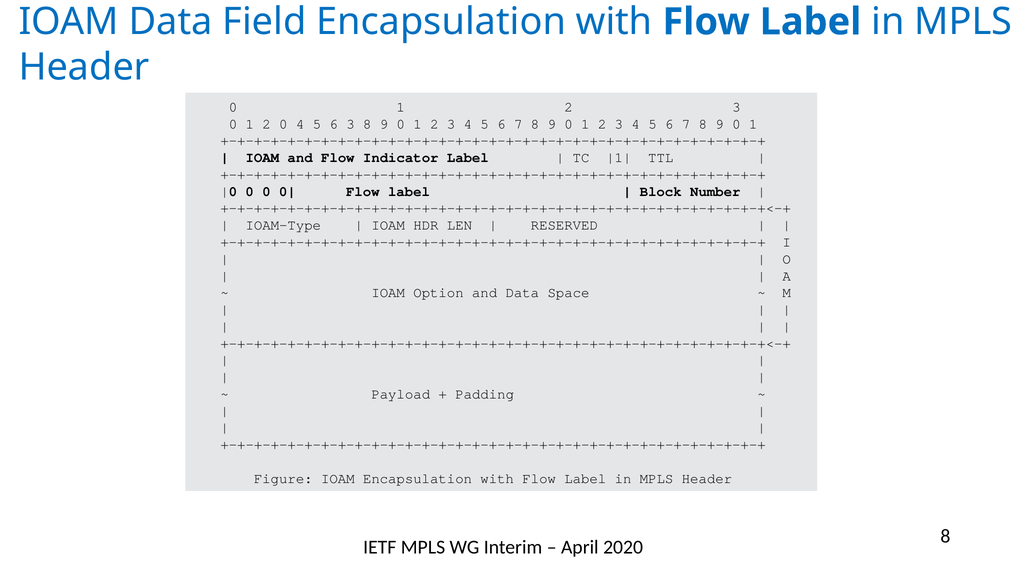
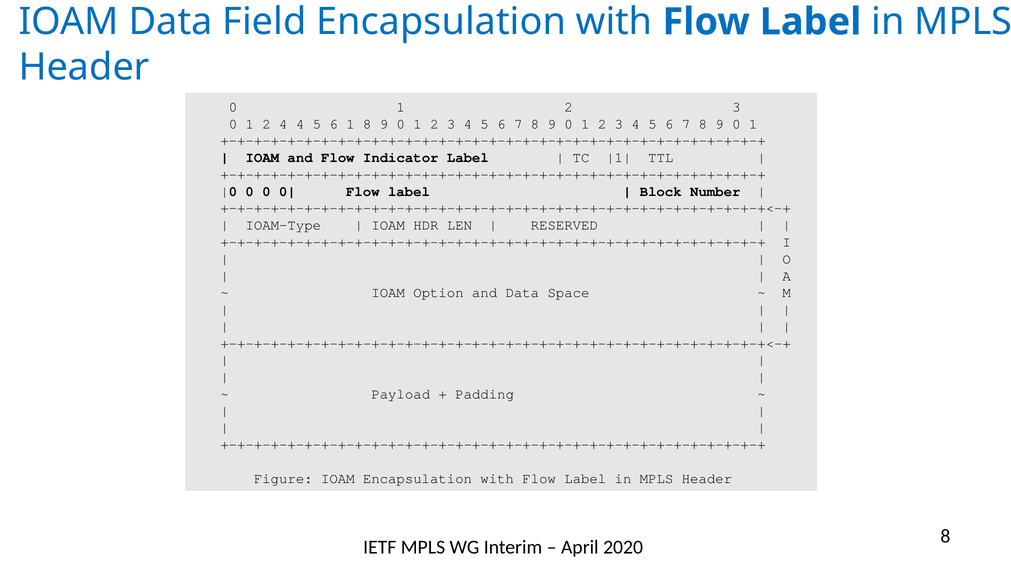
2 0: 0 -> 4
6 3: 3 -> 1
